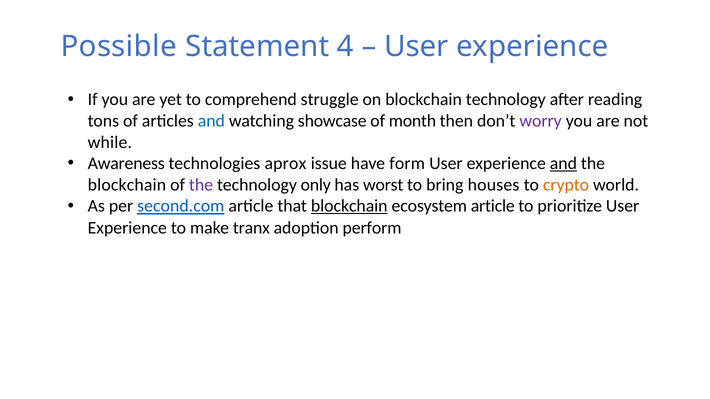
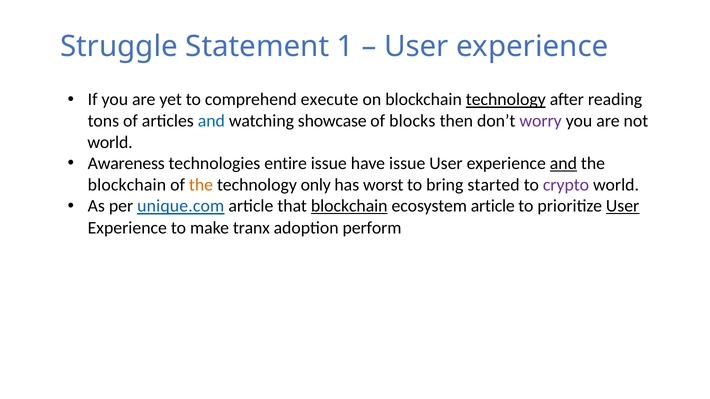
Possible: Possible -> Struggle
4: 4 -> 1
struggle: struggle -> execute
technology at (506, 100) underline: none -> present
month: month -> blocks
while at (110, 142): while -> world
aprox: aprox -> entire
have form: form -> issue
the at (201, 185) colour: purple -> orange
houses: houses -> started
crypto colour: orange -> purple
second.com: second.com -> unique.com
User at (623, 206) underline: none -> present
